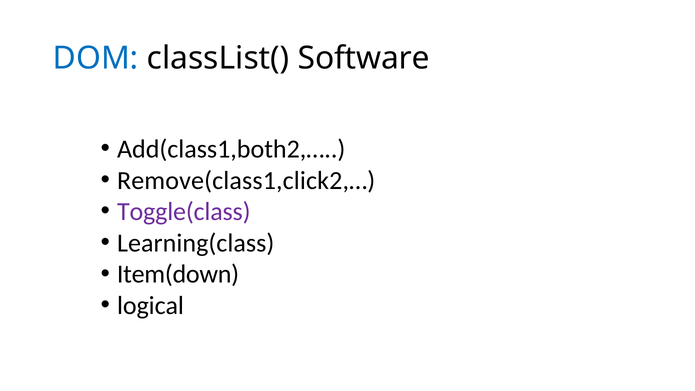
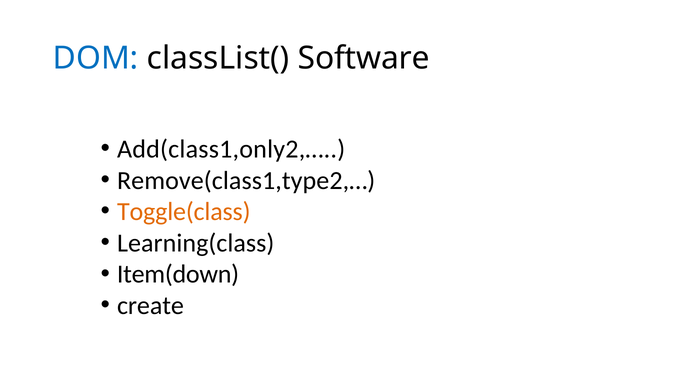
Add(class1,both2,…: Add(class1,both2,… -> Add(class1,only2,…
Remove(class1,click2,…: Remove(class1,click2,… -> Remove(class1,type2,…
Toggle(class colour: purple -> orange
logical: logical -> create
